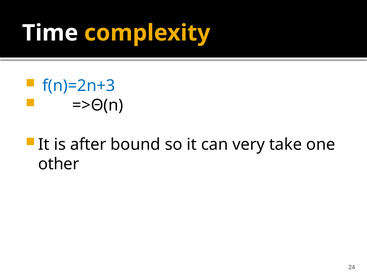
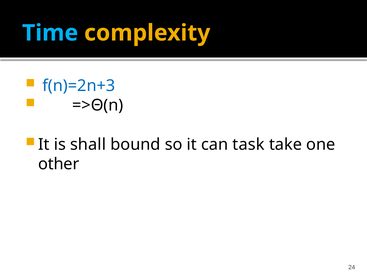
Time colour: white -> light blue
after: after -> shall
very: very -> task
